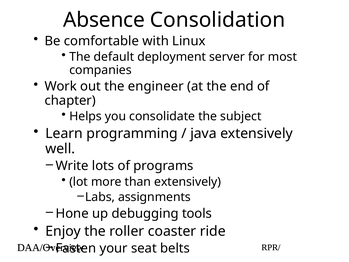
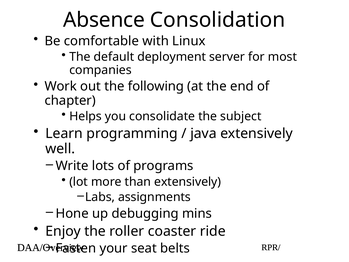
engineer: engineer -> following
tools: tools -> mins
